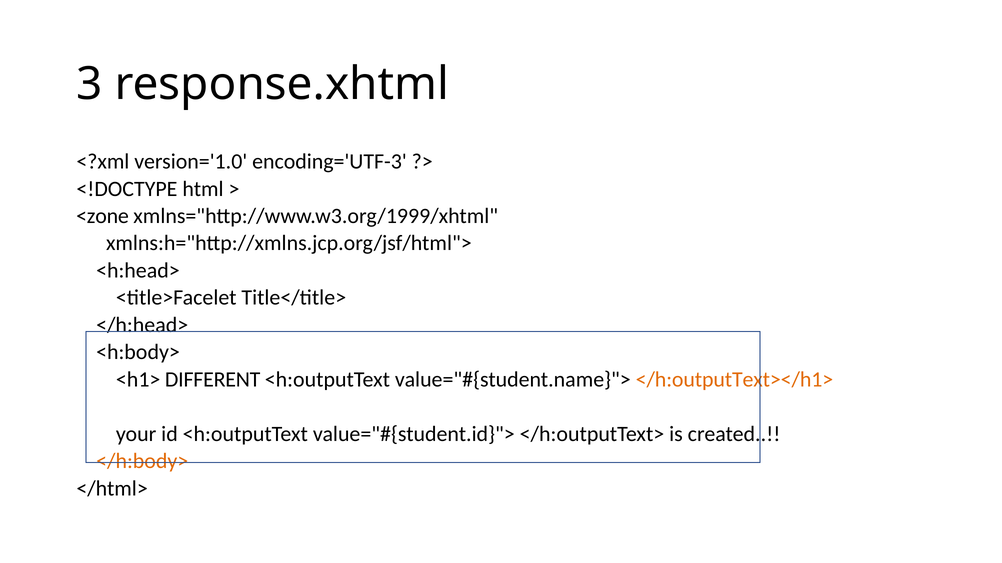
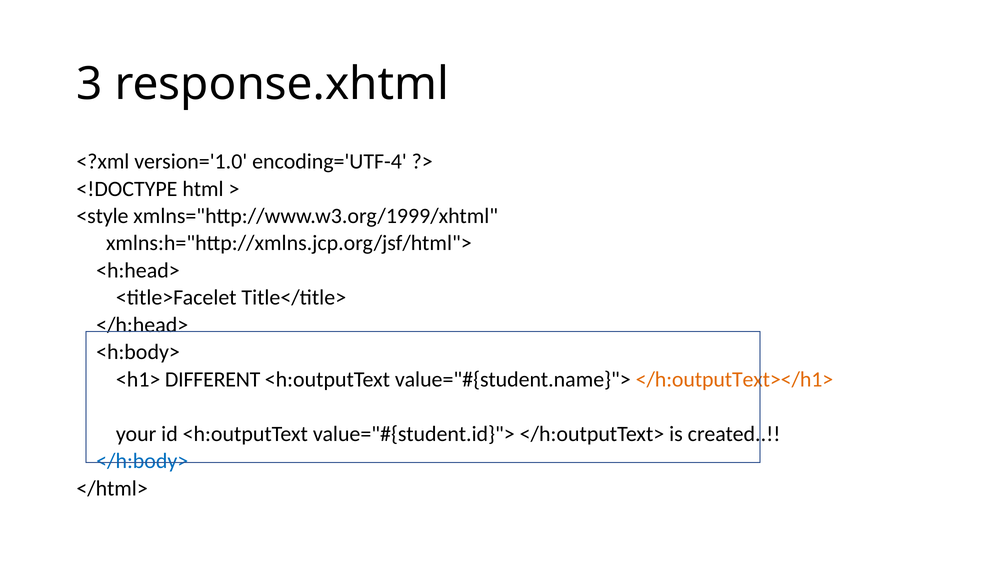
encoding='UTF-3: encoding='UTF-3 -> encoding='UTF-4
<zone: <zone -> <style
</h:body> colour: orange -> blue
